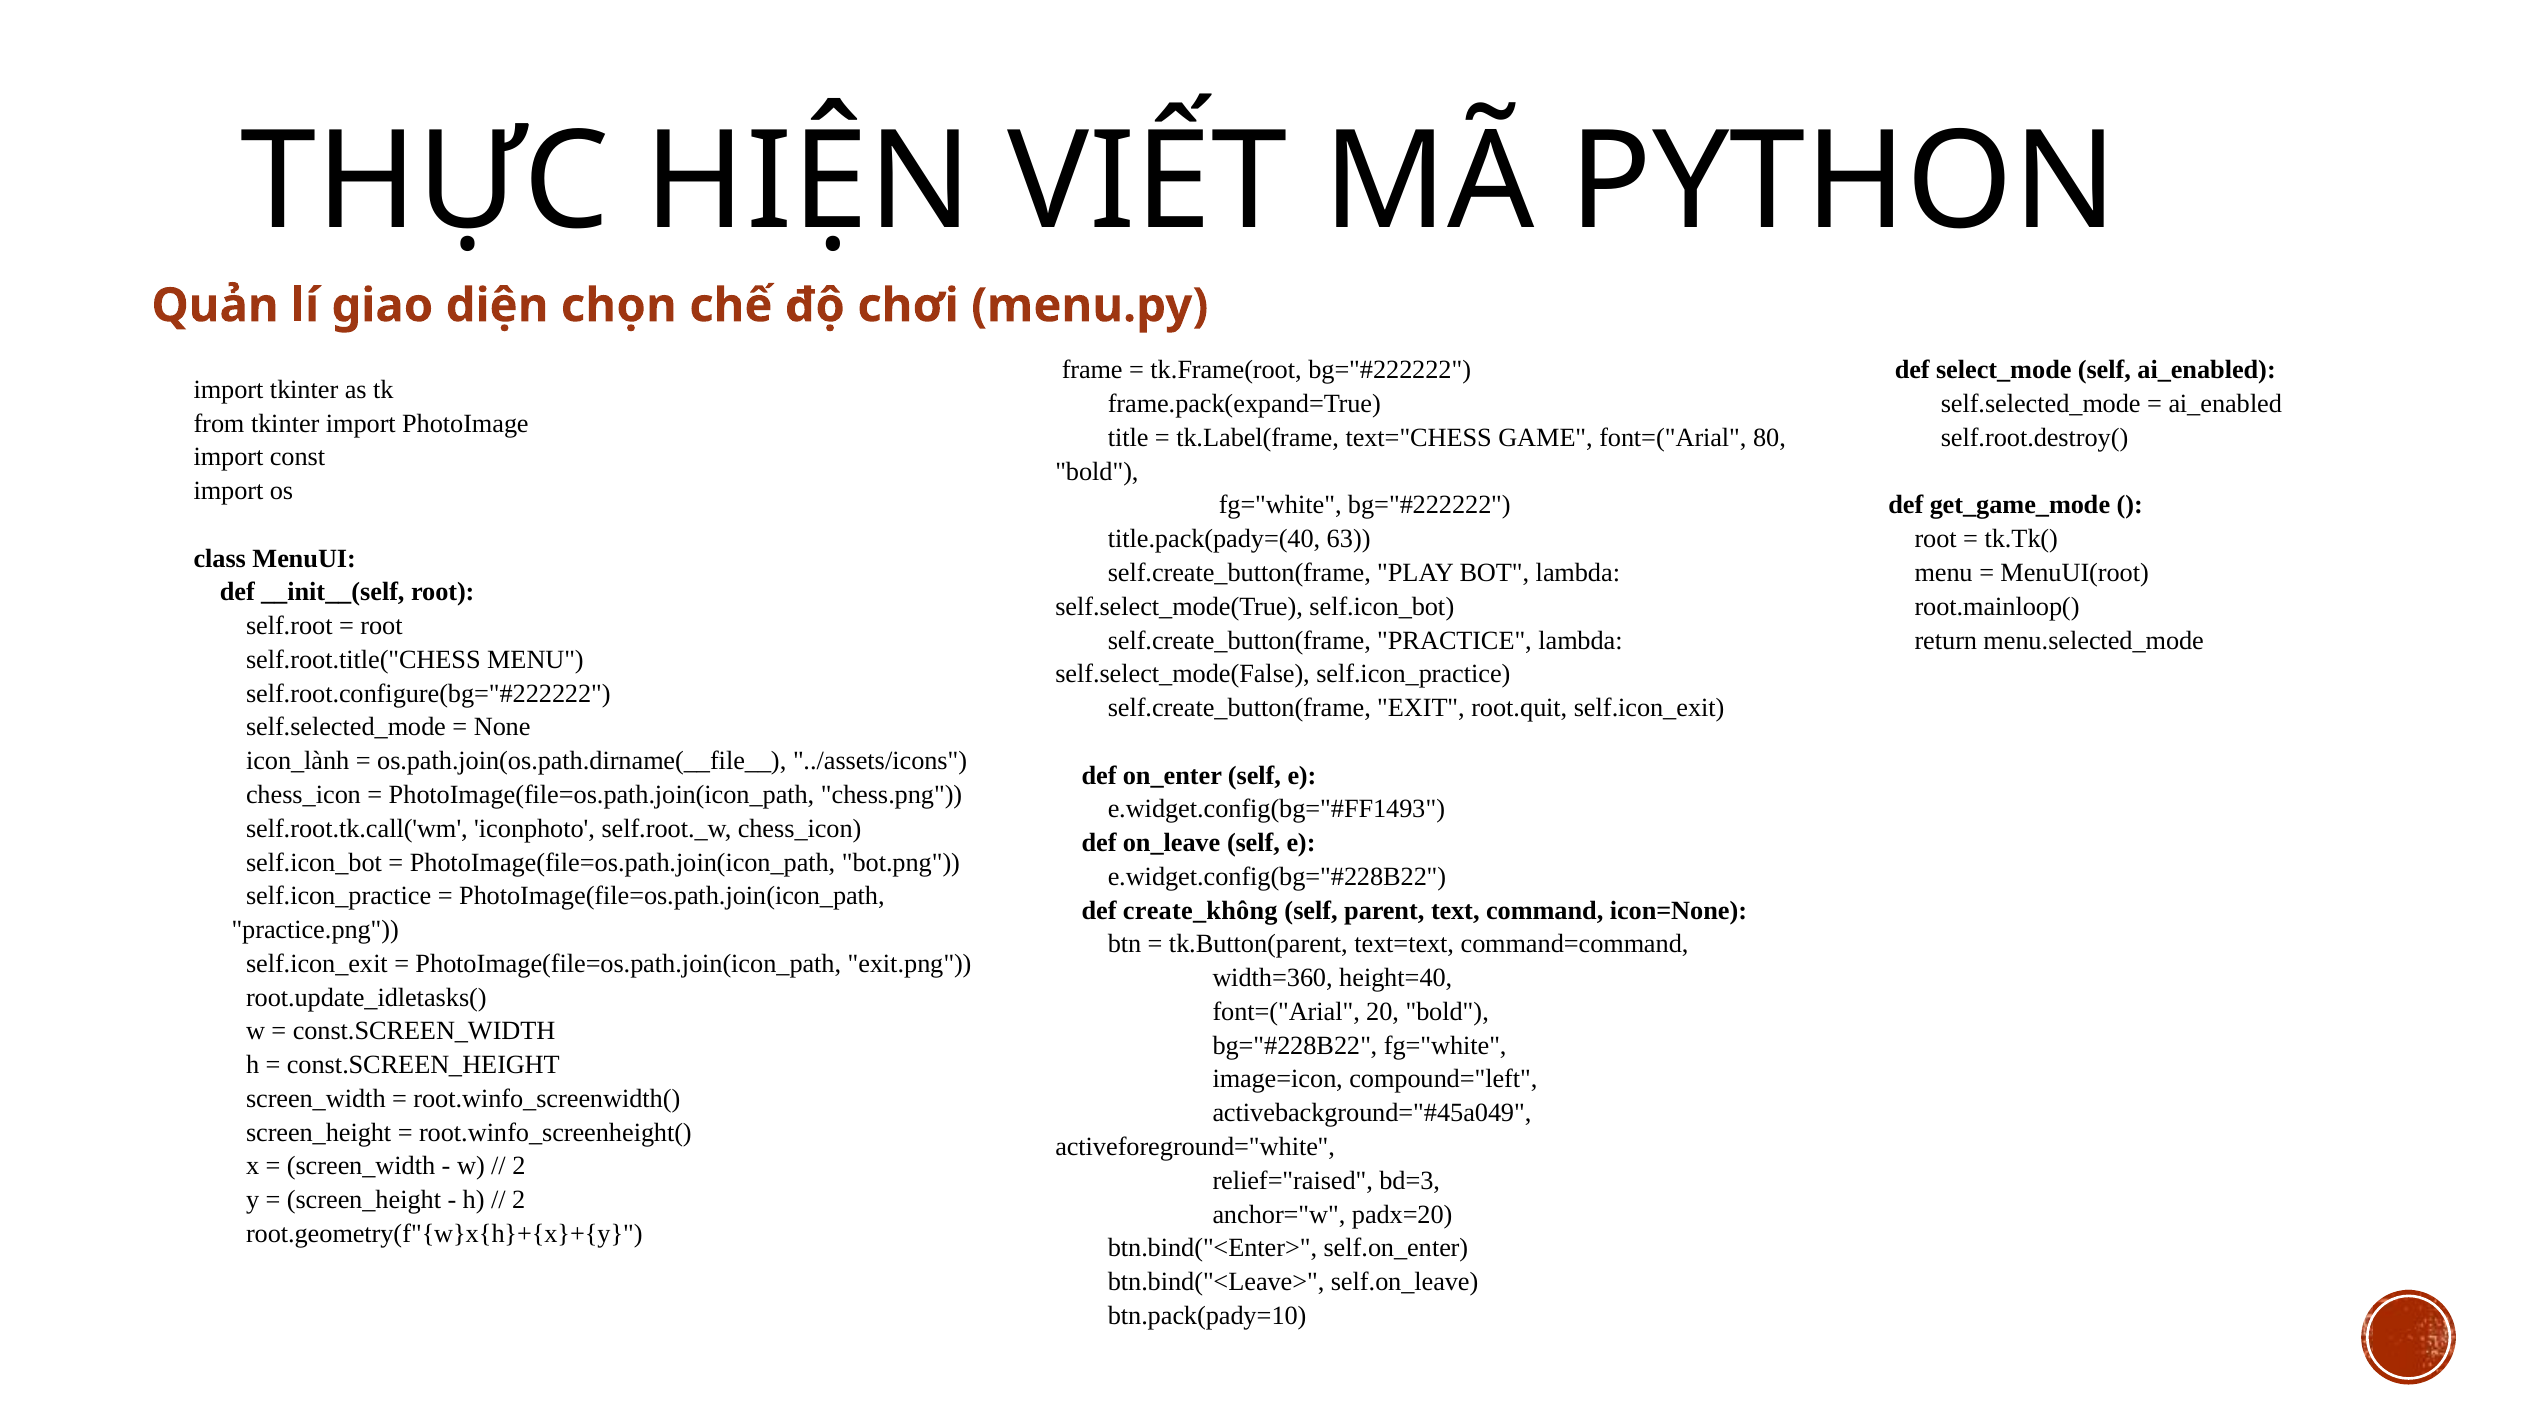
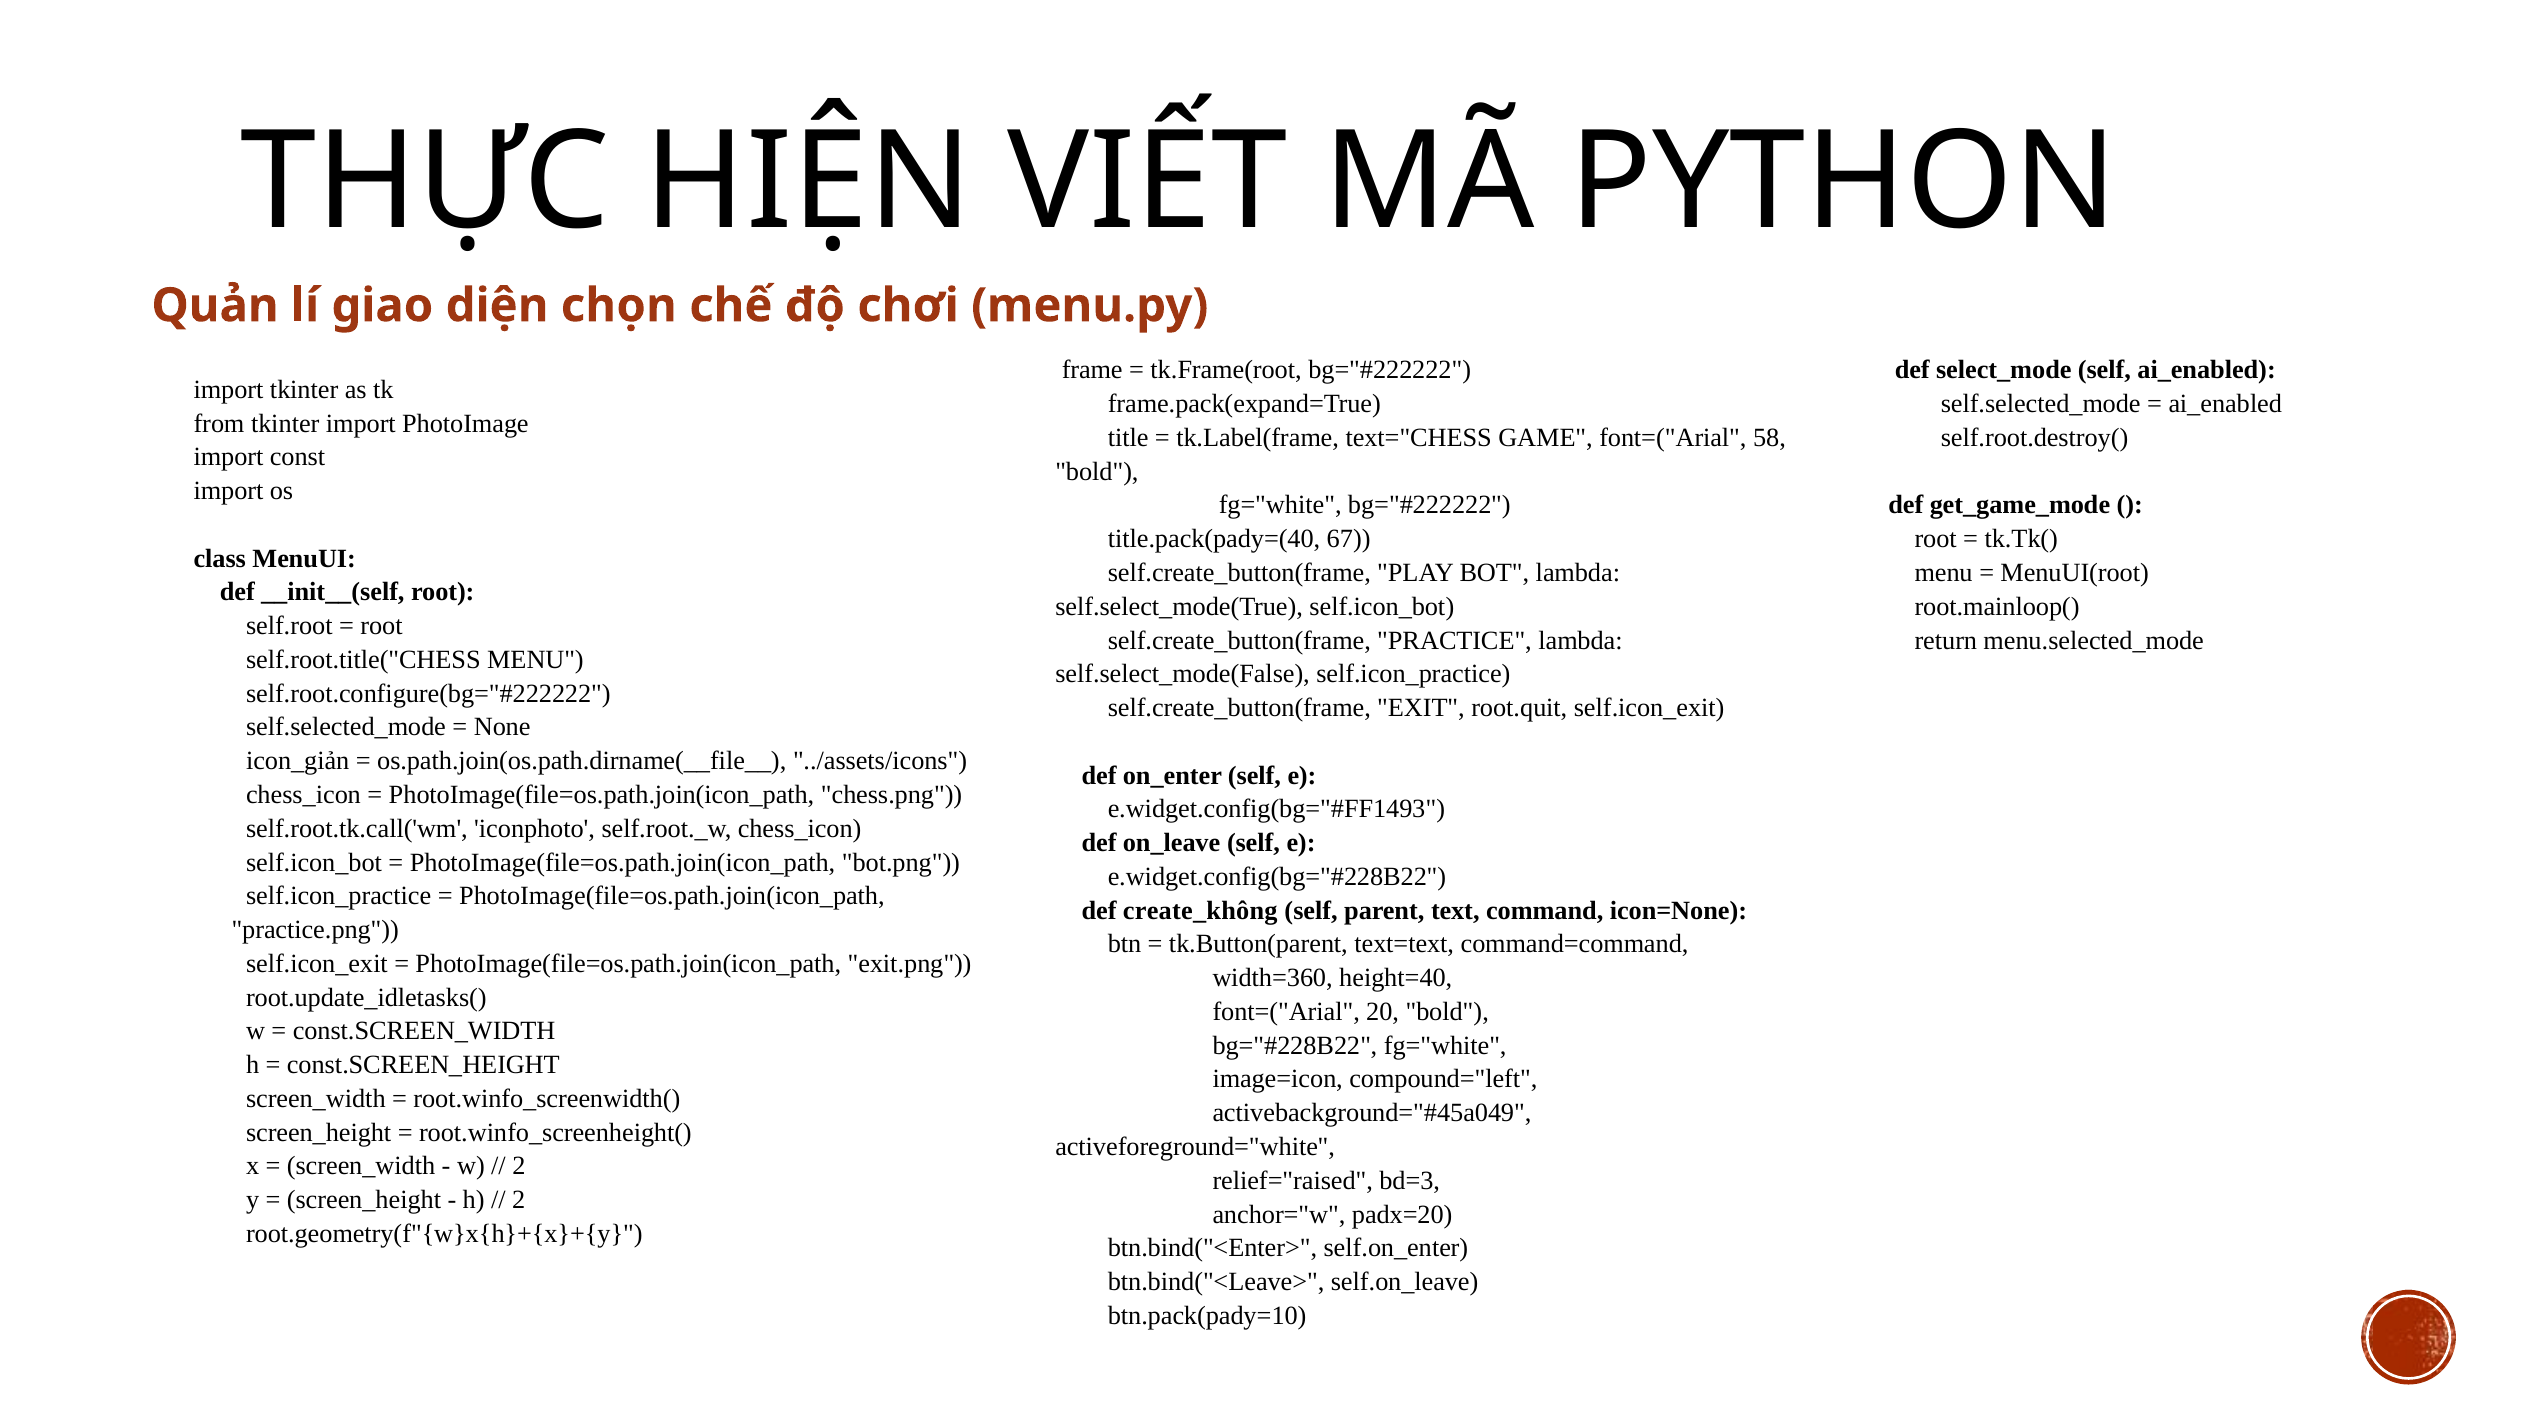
80: 80 -> 58
63: 63 -> 67
icon_lành: icon_lành -> icon_giản
